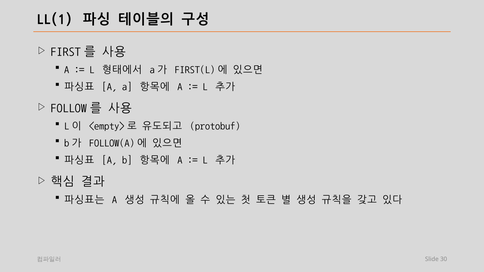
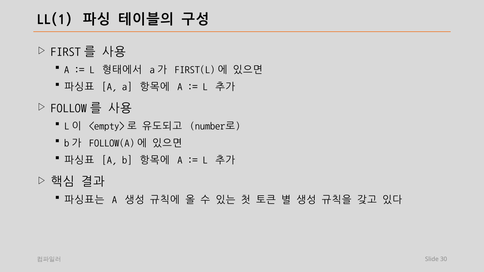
protobuf: protobuf -> number로
